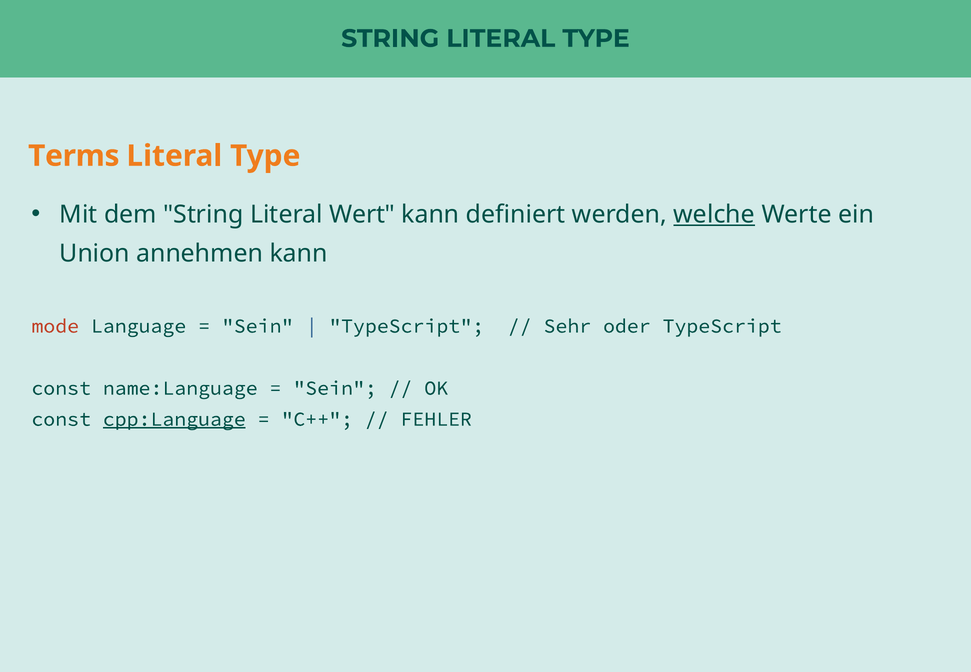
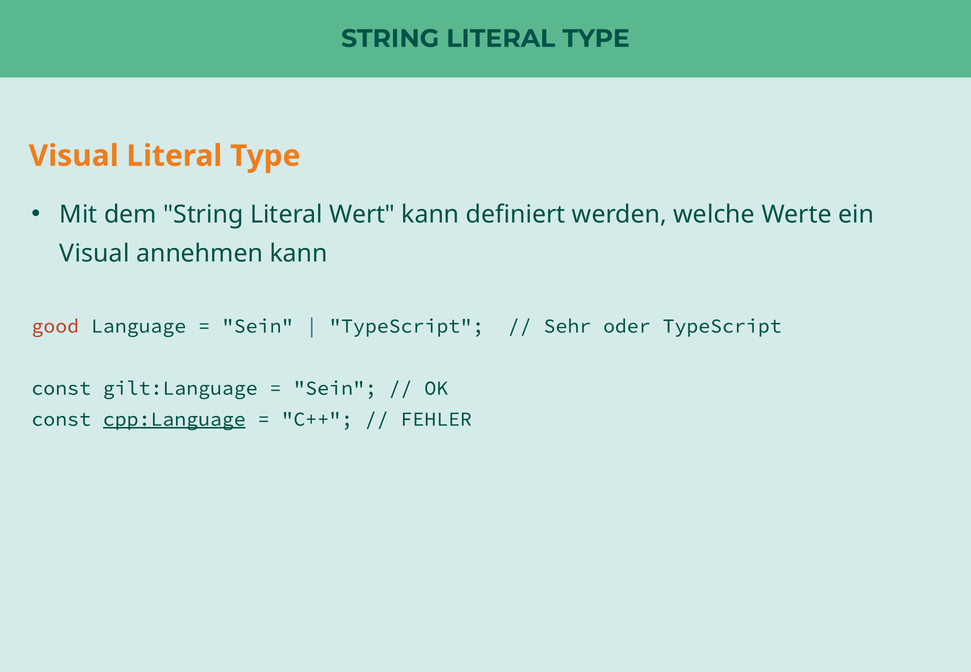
Terms at (74, 156): Terms -> Visual
welche underline: present -> none
Union at (95, 254): Union -> Visual
mode: mode -> good
name:Language: name:Language -> gilt:Language
